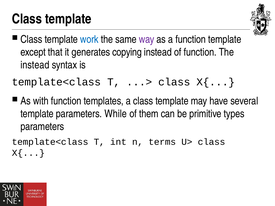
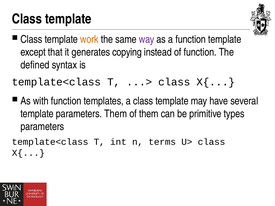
work colour: blue -> orange
instead at (35, 65): instead -> defined
parameters While: While -> Them
